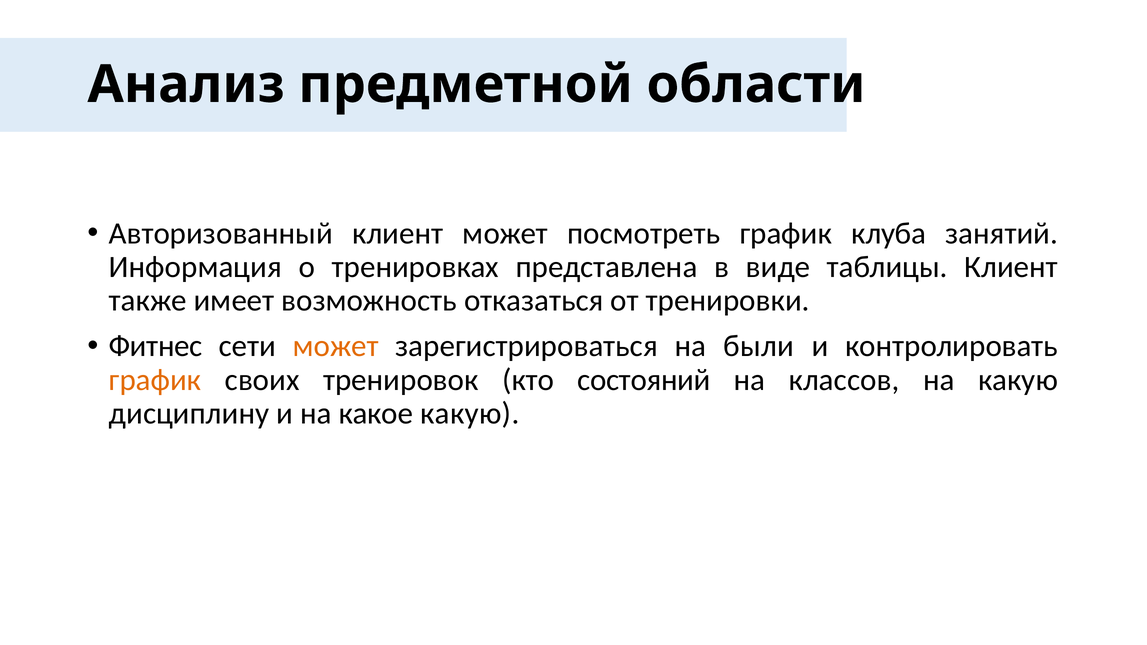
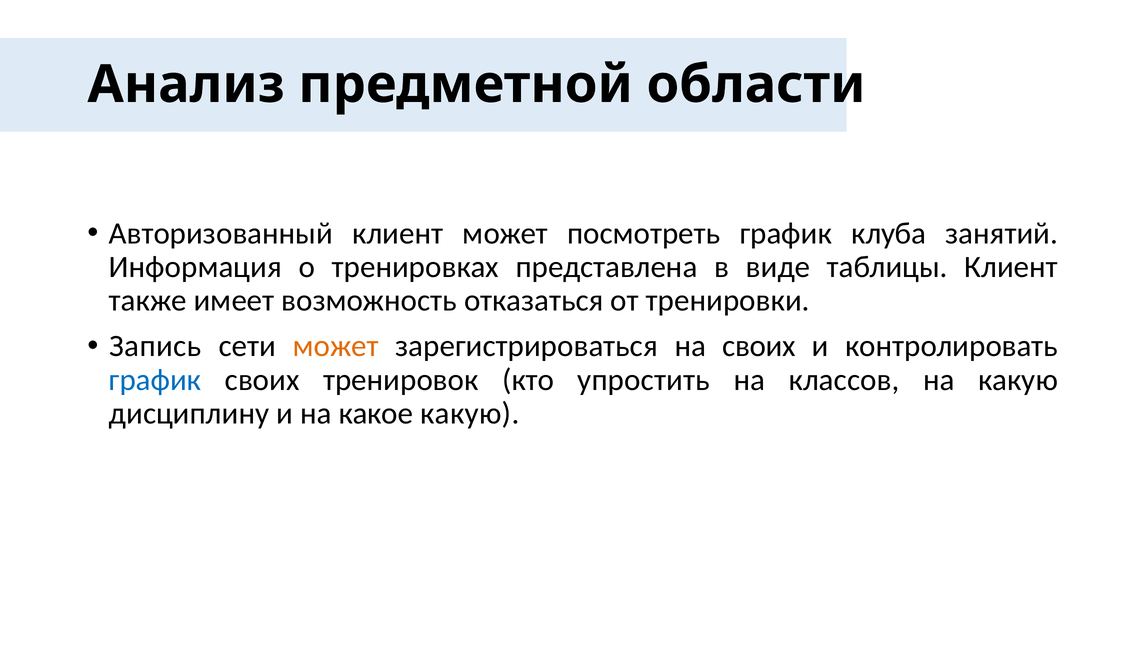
Фитнес: Фитнес -> Запись
на были: были -> своих
график at (155, 380) colour: orange -> blue
состояний: состояний -> упростить
